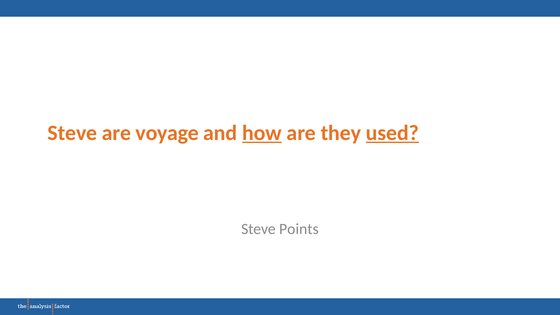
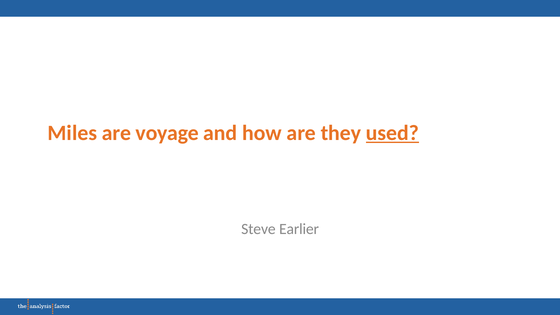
Steve at (72, 133): Steve -> Miles
how underline: present -> none
Points: Points -> Earlier
